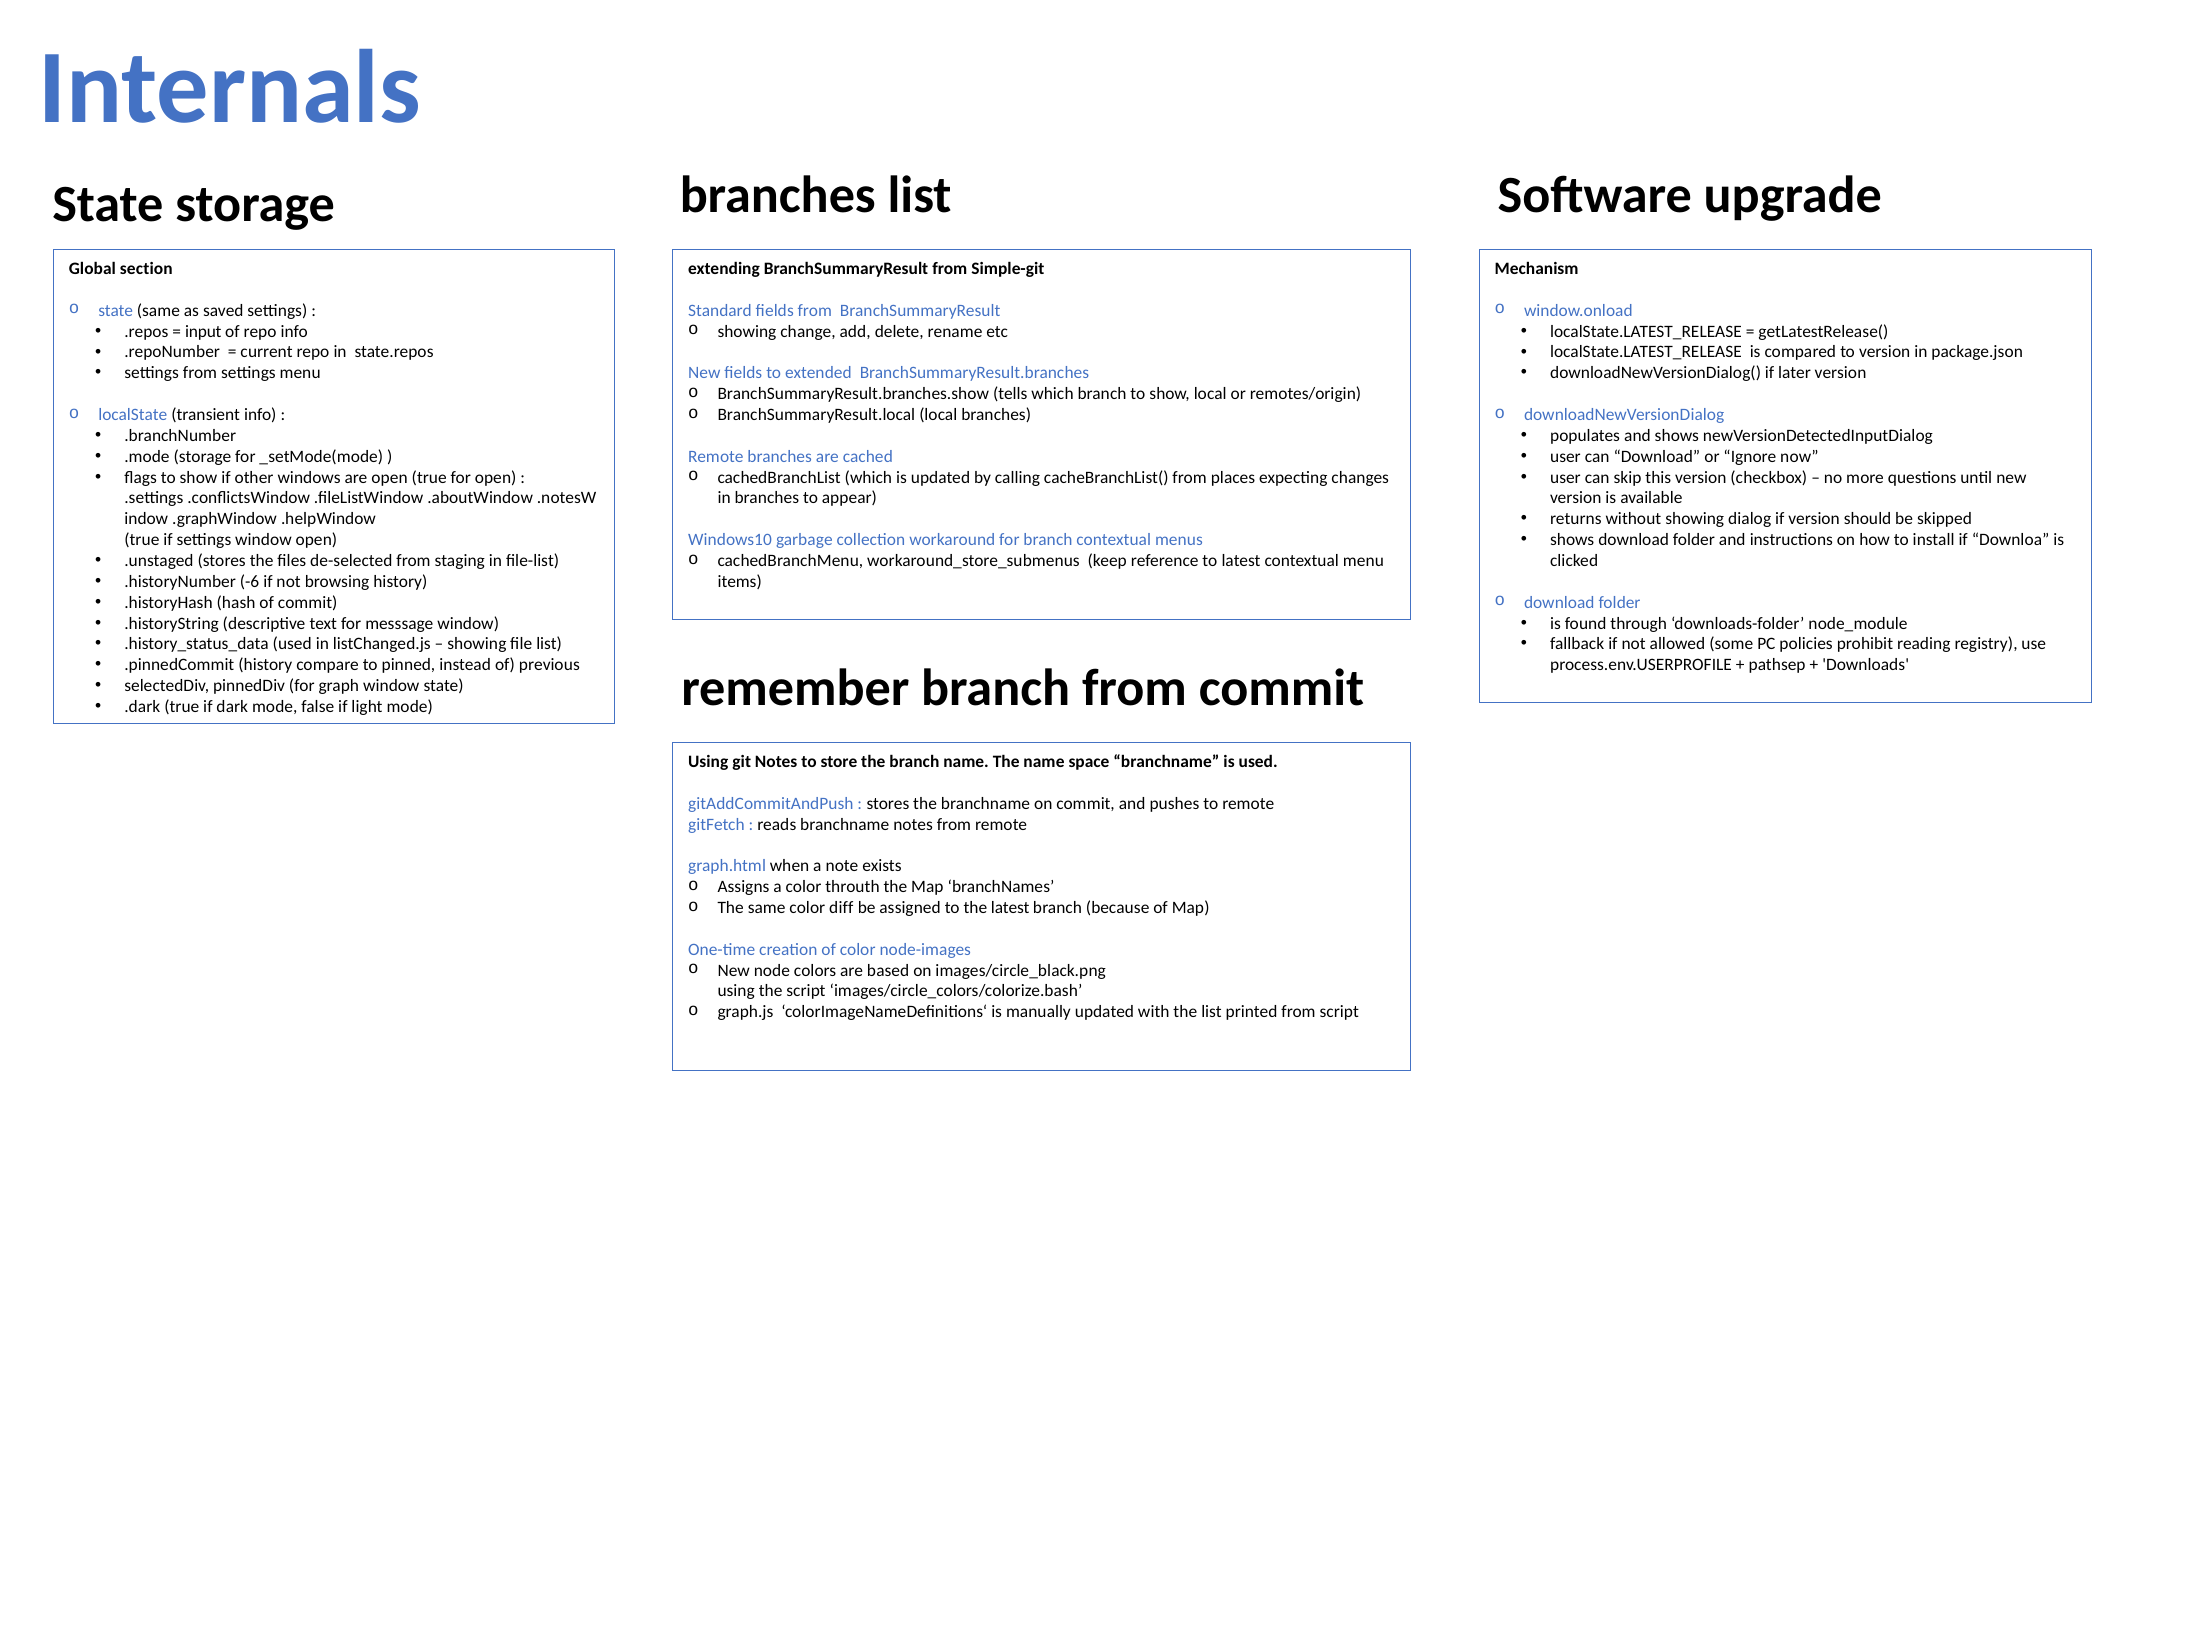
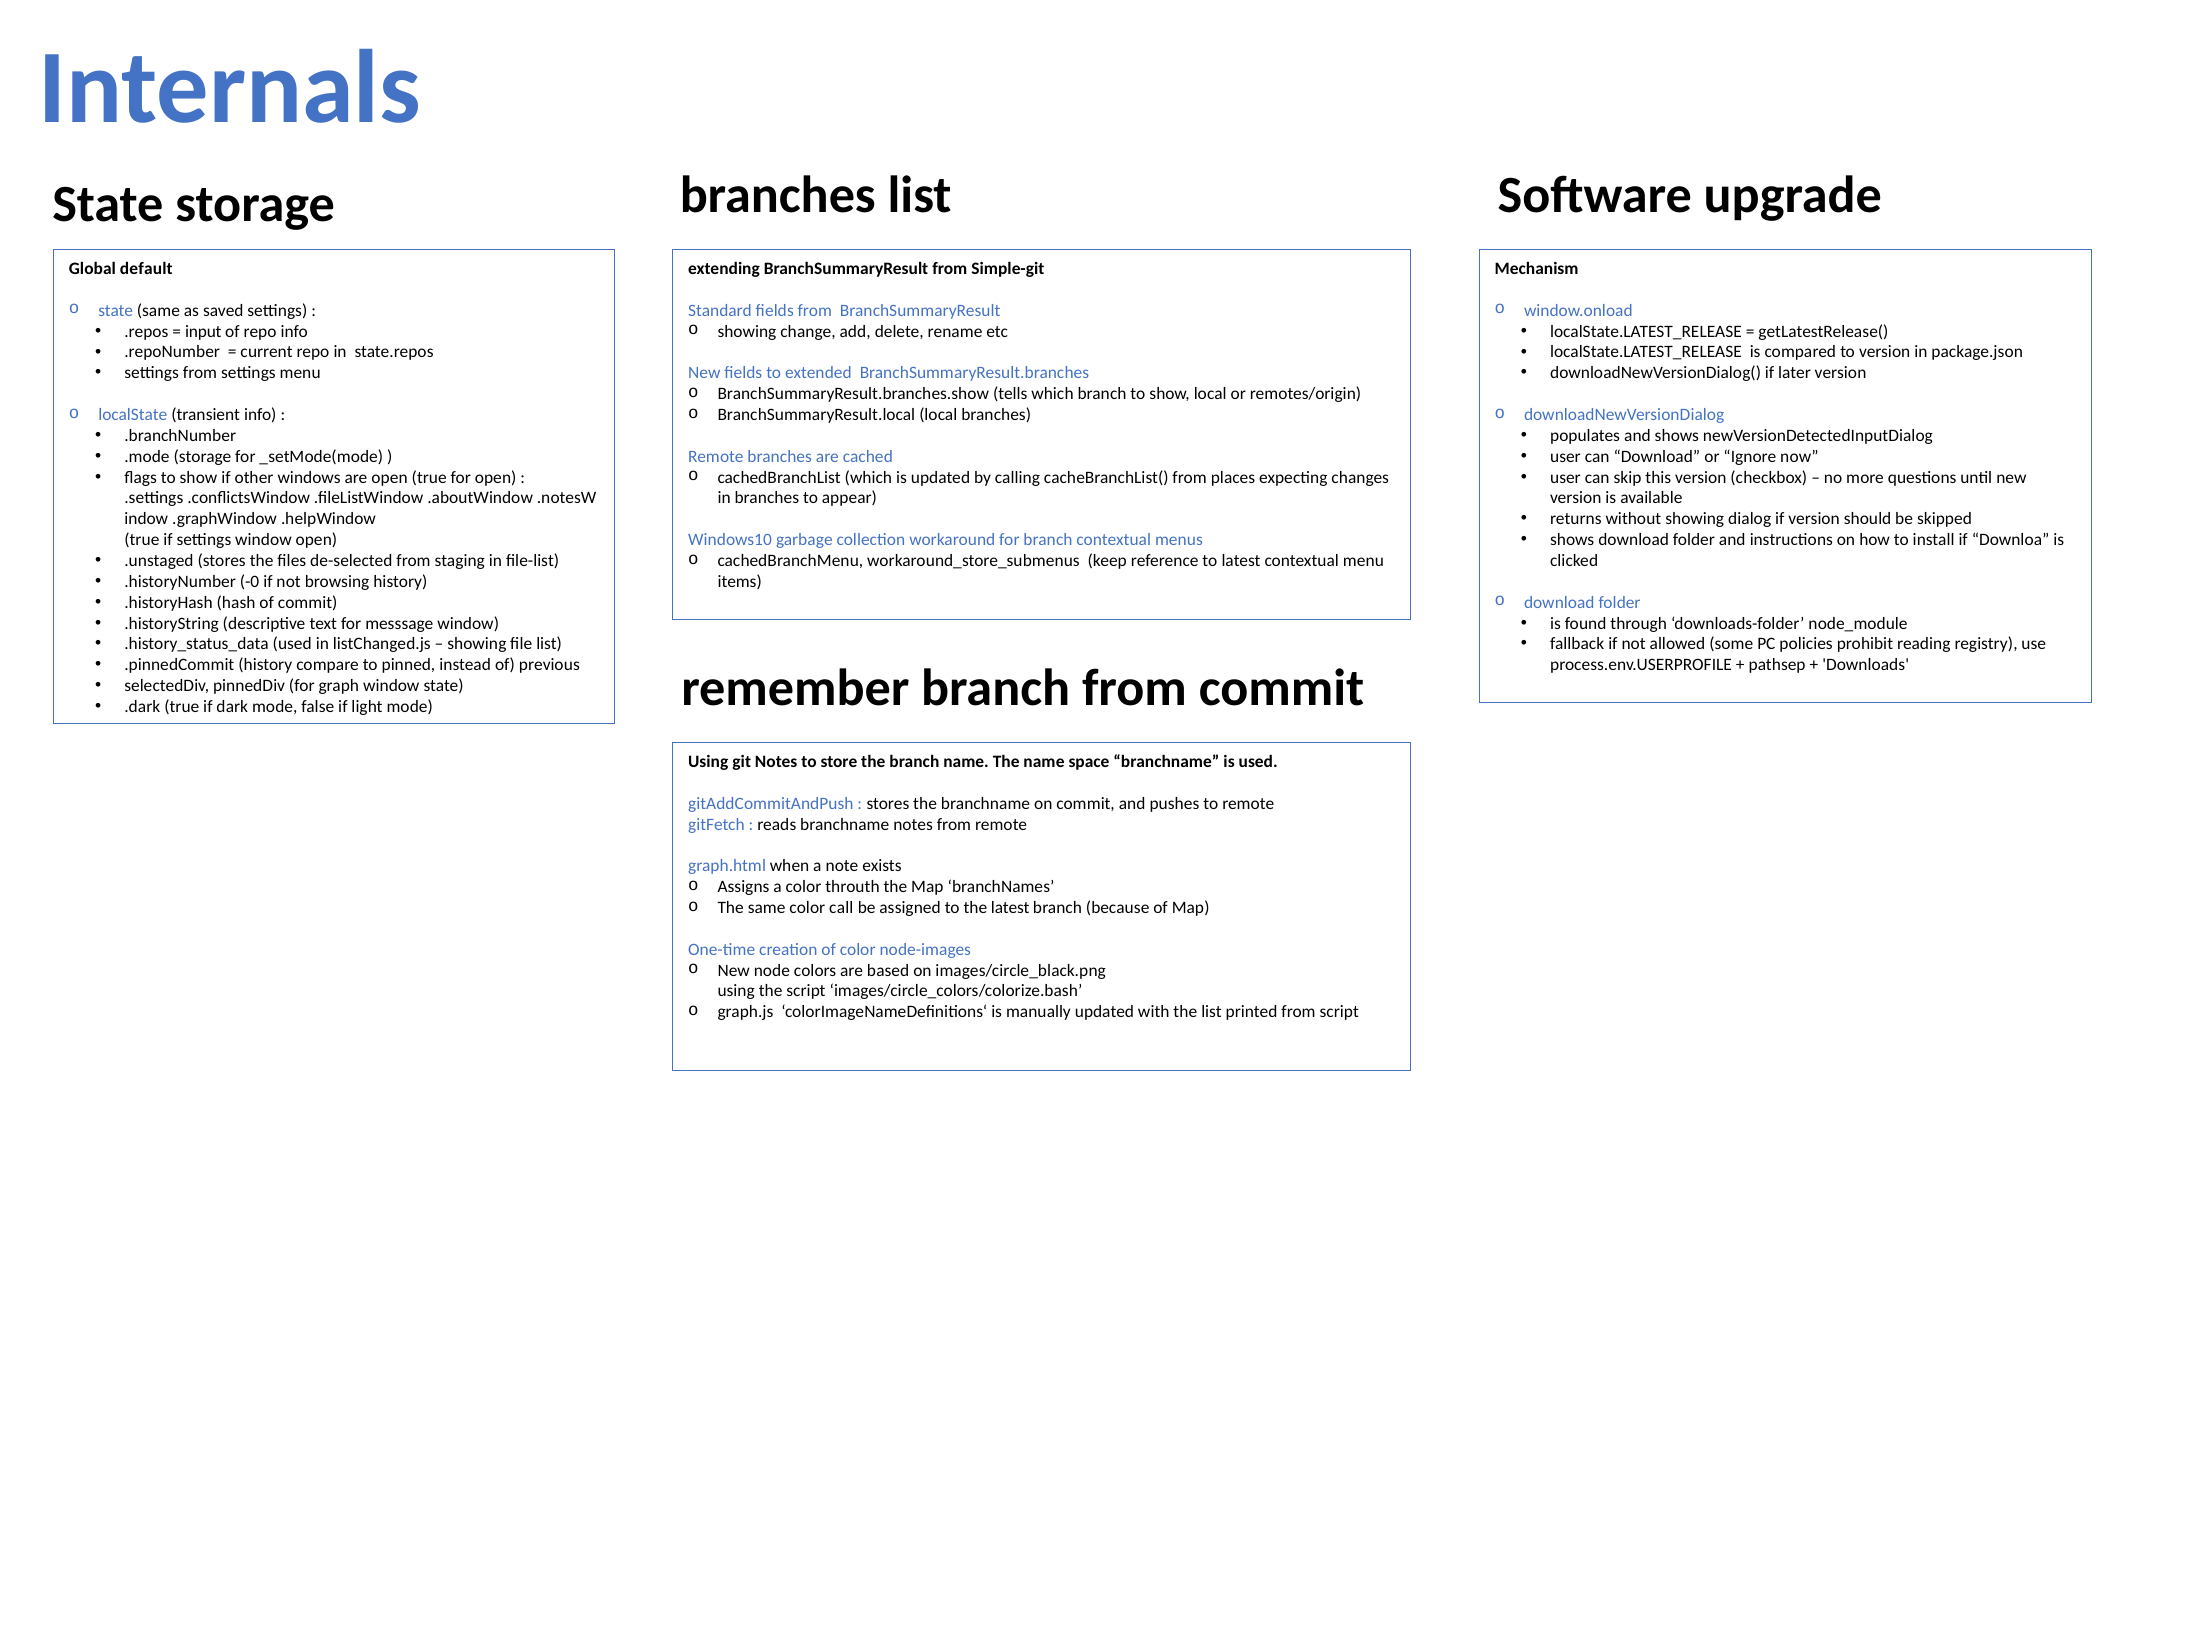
section: section -> default
-6: -6 -> -0
diff: diff -> call
